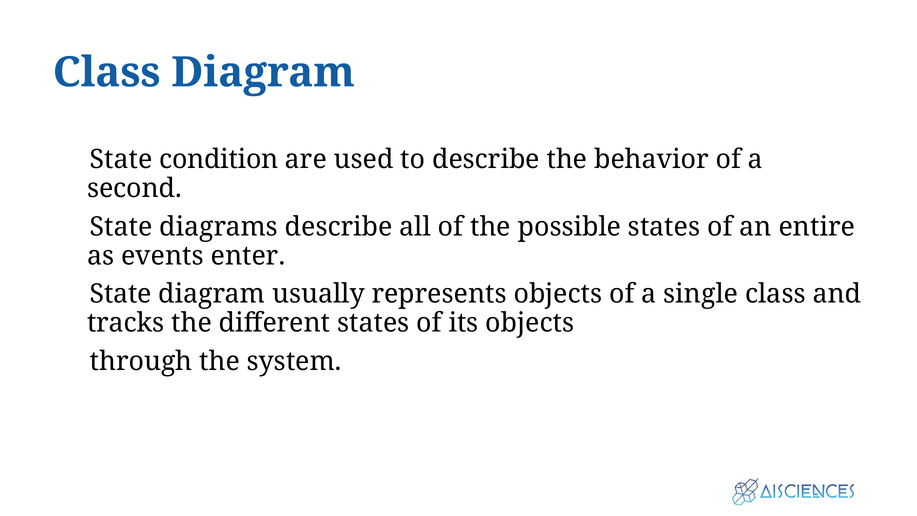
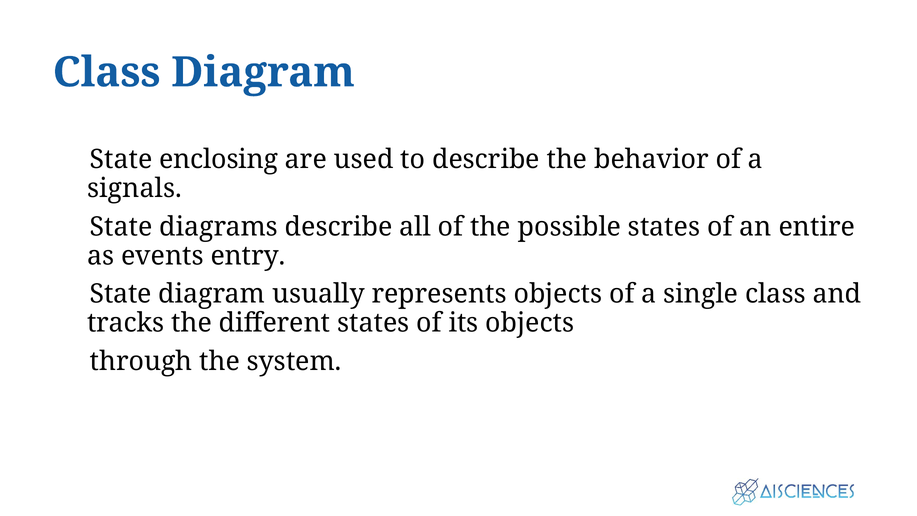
condition: condition -> enclosing
second: second -> signals
enter: enter -> entry
